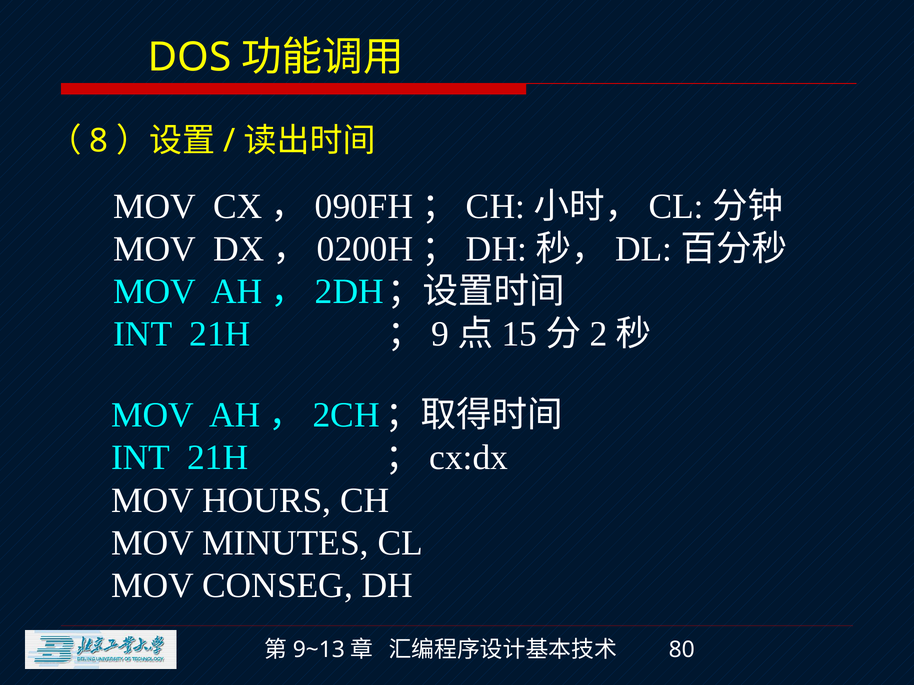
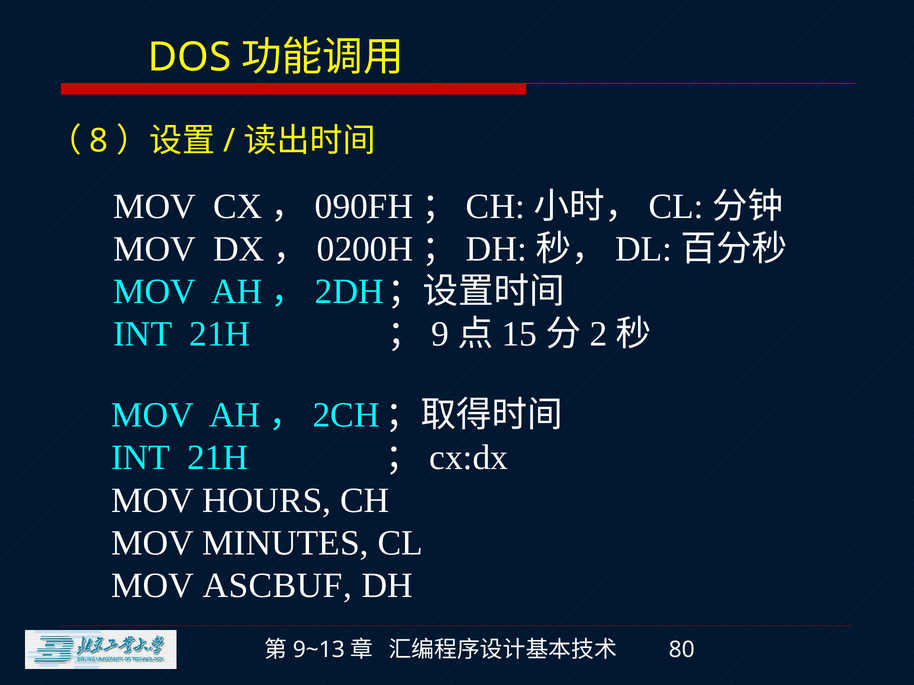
CONSEG: CONSEG -> ASCBUF
